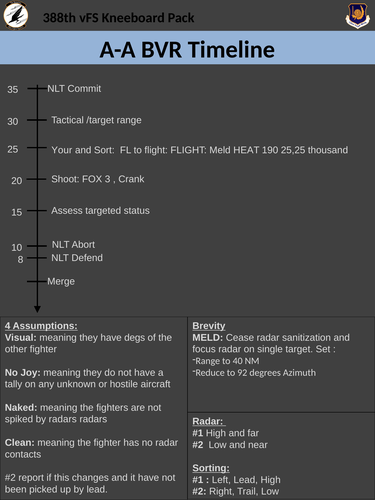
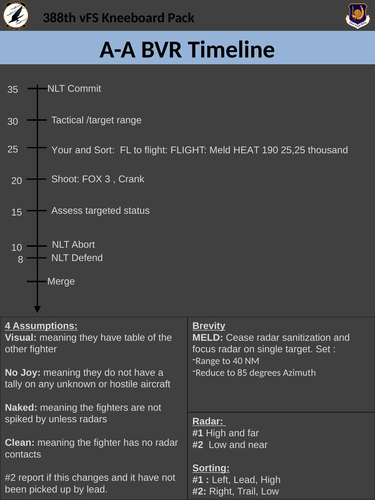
degs: degs -> table
92: 92 -> 85
by radars: radars -> unless
